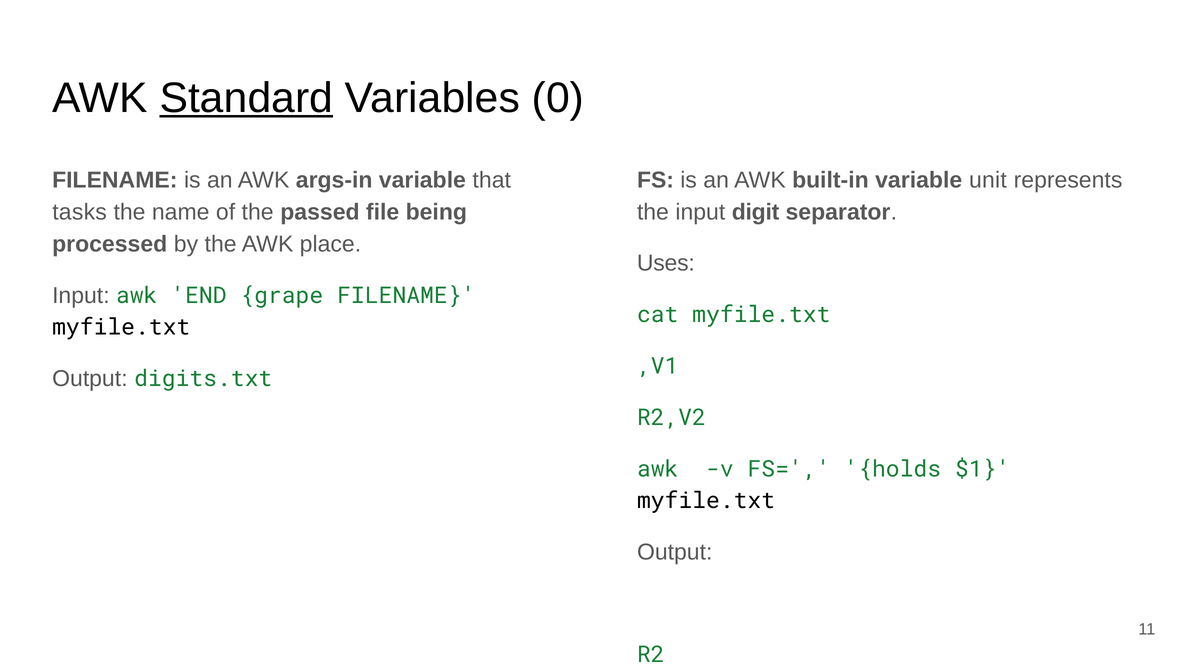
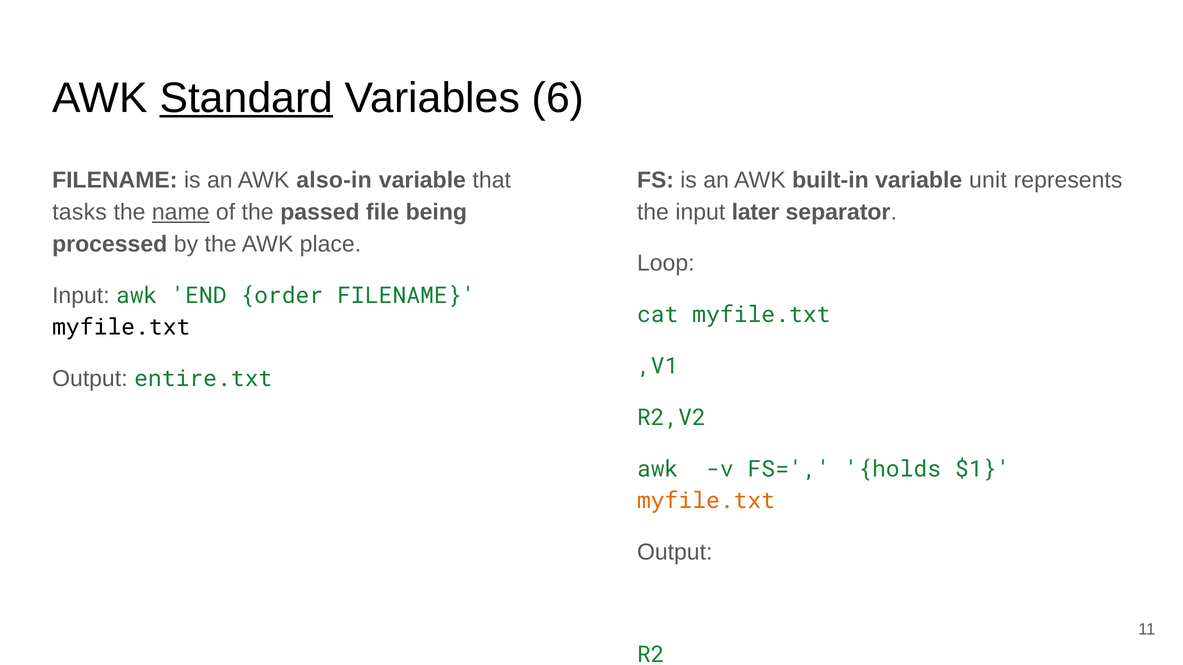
0: 0 -> 6
args-in: args-in -> also-in
digit: digit -> later
name underline: none -> present
Uses: Uses -> Loop
grape: grape -> order
digits.txt: digits.txt -> entire.txt
myfile.txt at (706, 501) colour: black -> orange
